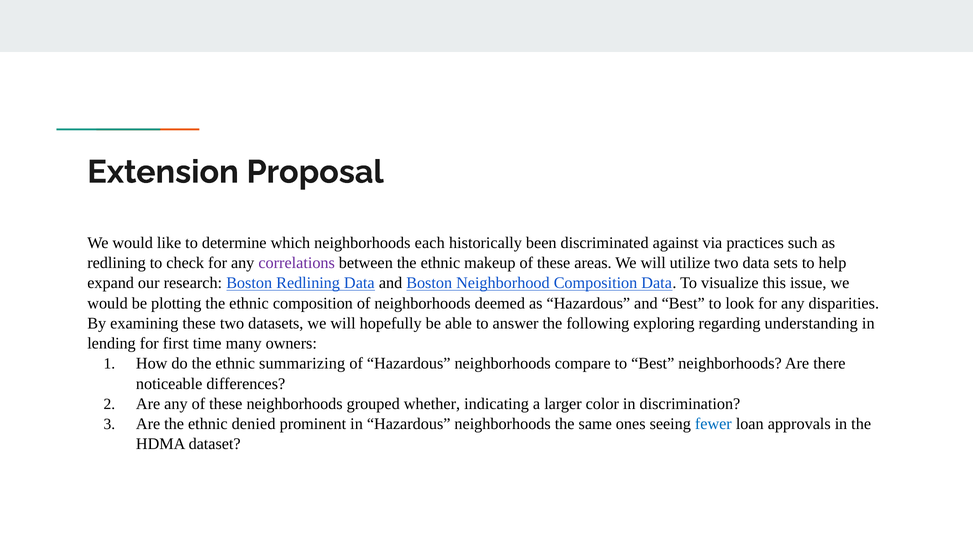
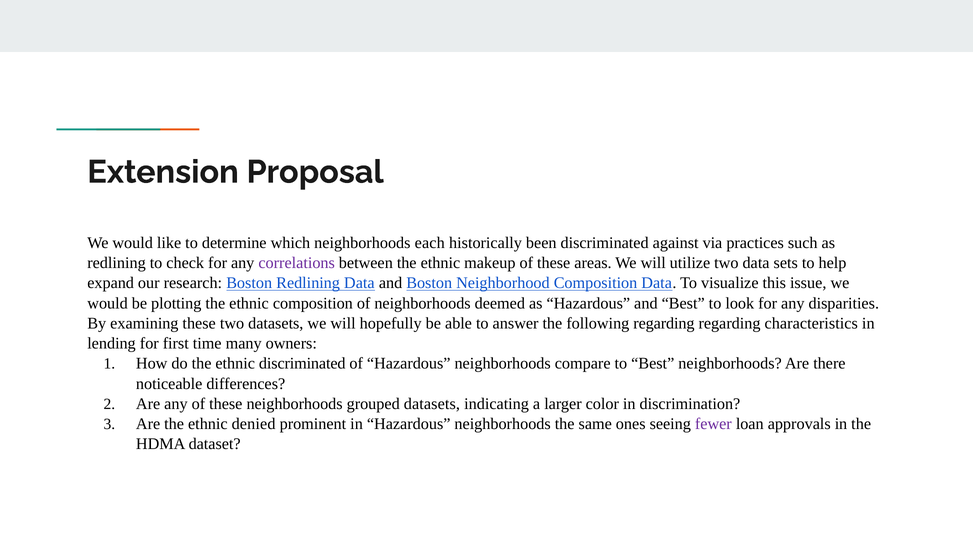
following exploring: exploring -> regarding
understanding: understanding -> characteristics
ethnic summarizing: summarizing -> discriminated
grouped whether: whether -> datasets
fewer colour: blue -> purple
